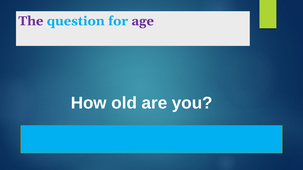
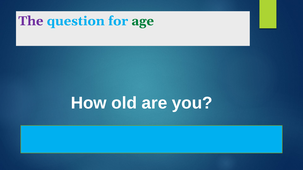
age colour: purple -> green
